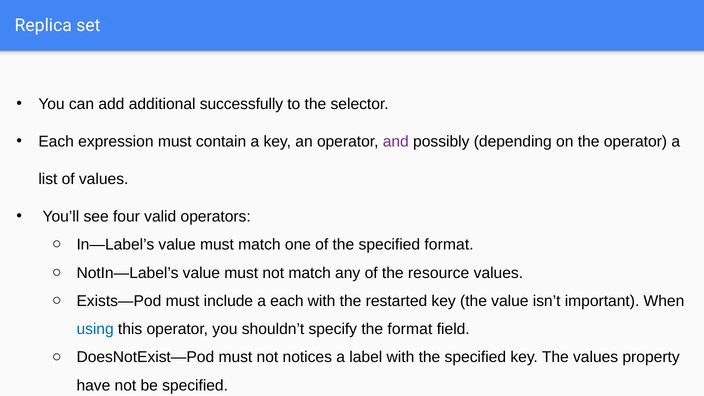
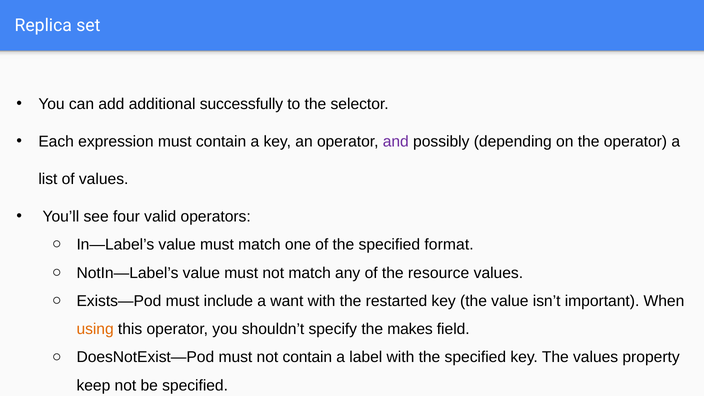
a each: each -> want
using colour: blue -> orange
the format: format -> makes
not notices: notices -> contain
have: have -> keep
